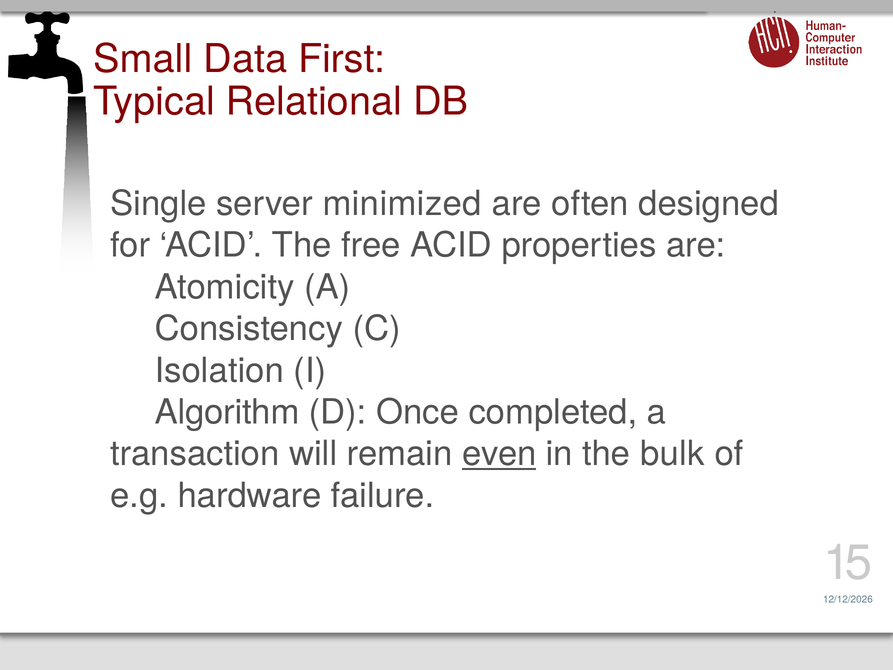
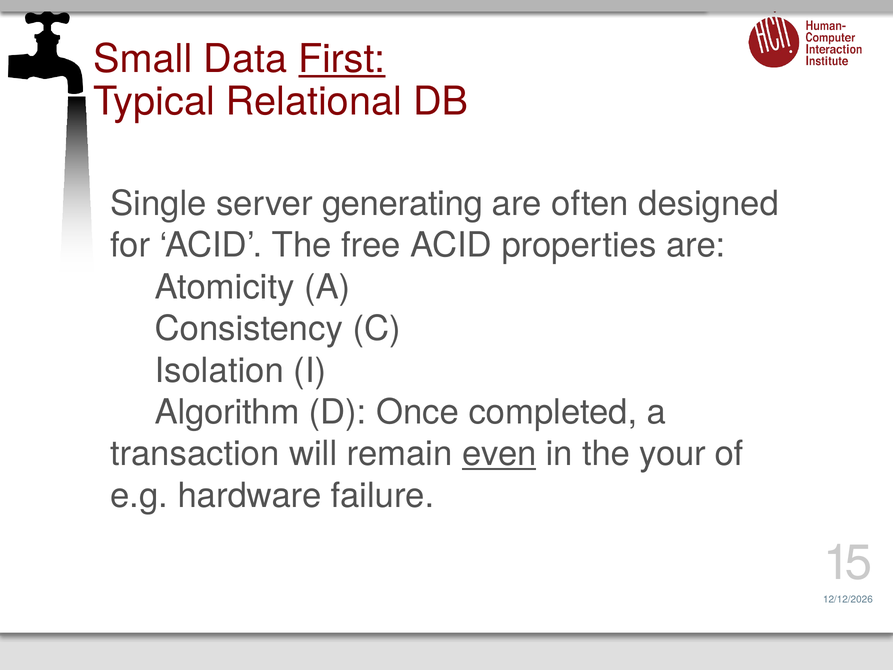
First underline: none -> present
minimized: minimized -> generating
bulk: bulk -> your
